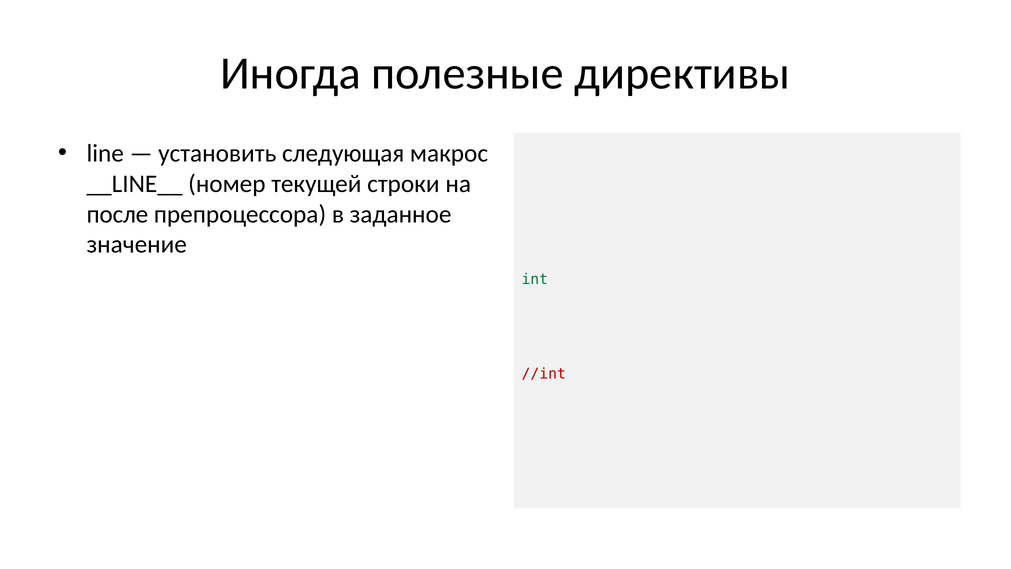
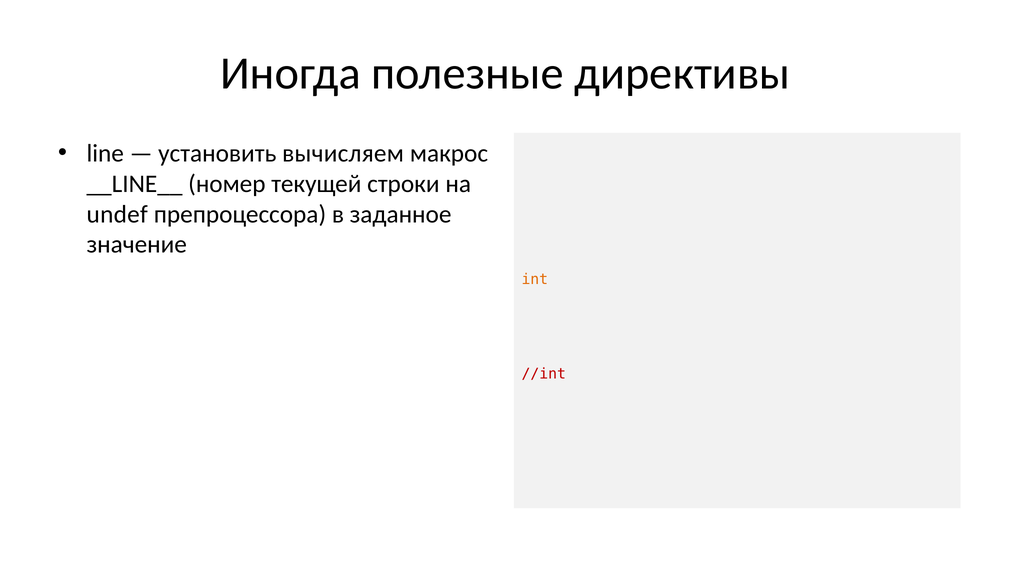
следующая: следующая -> вычисляем
после: после -> undef
int at (535, 279) colour: green -> orange
